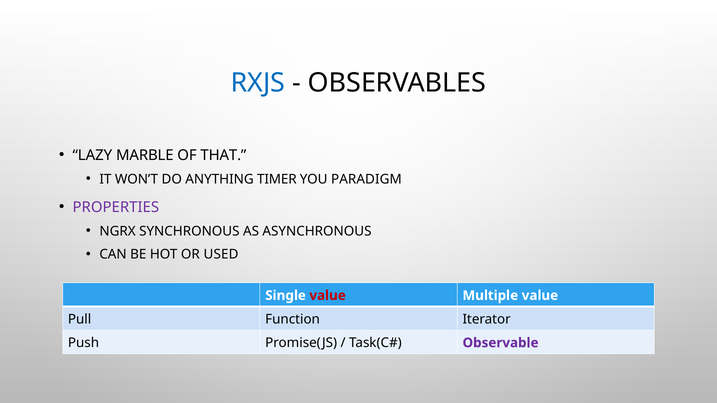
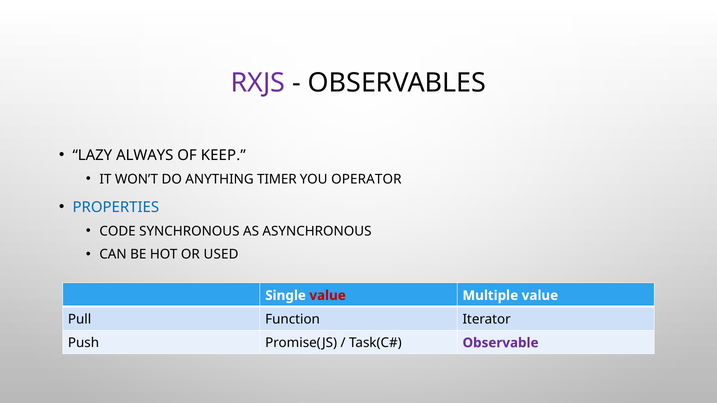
RXJS colour: blue -> purple
MARBLE: MARBLE -> ALWAYS
THAT: THAT -> KEEP
PARADIGM: PARADIGM -> OPERATOR
PROPERTIES colour: purple -> blue
NGRX: NGRX -> CODE
